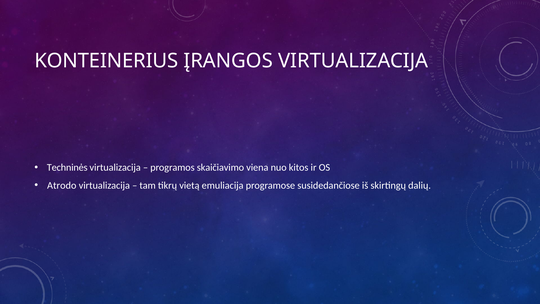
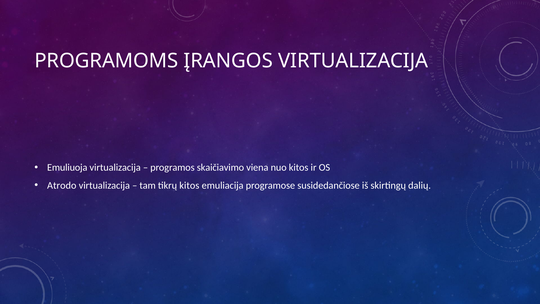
KONTEINERIUS: KONTEINERIUS -> PROGRAMOMS
Techninės: Techninės -> Emuliuoja
tikrų vietą: vietą -> kitos
